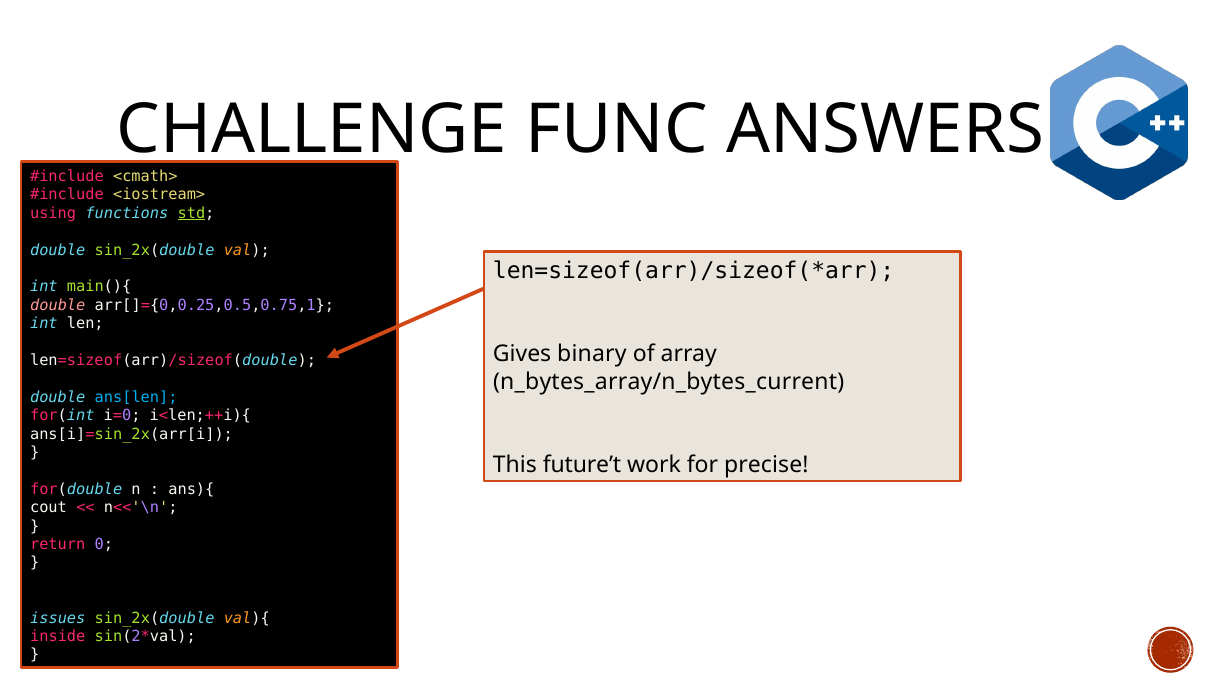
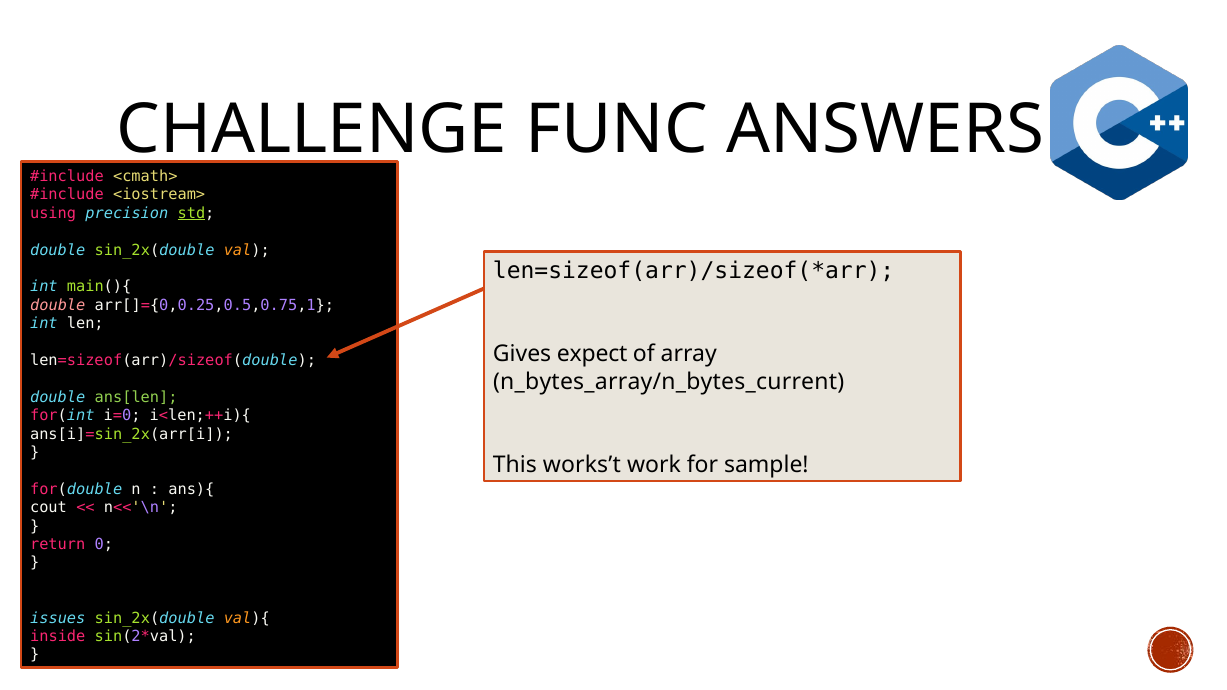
functions: functions -> precision
binary: binary -> expect
ans[len colour: light blue -> light green
future’t: future’t -> works’t
precise: precise -> sample
